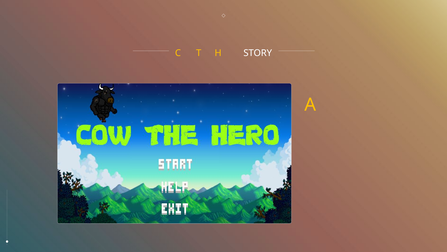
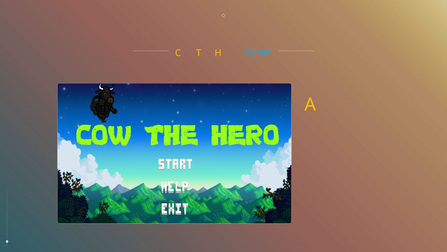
STORY colour: white -> light blue
